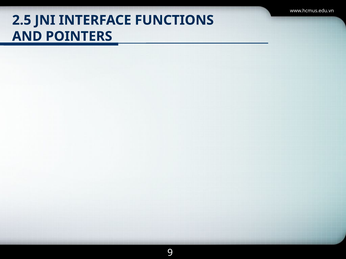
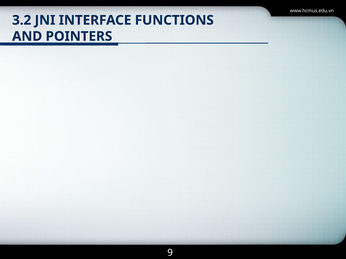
2.5: 2.5 -> 3.2
